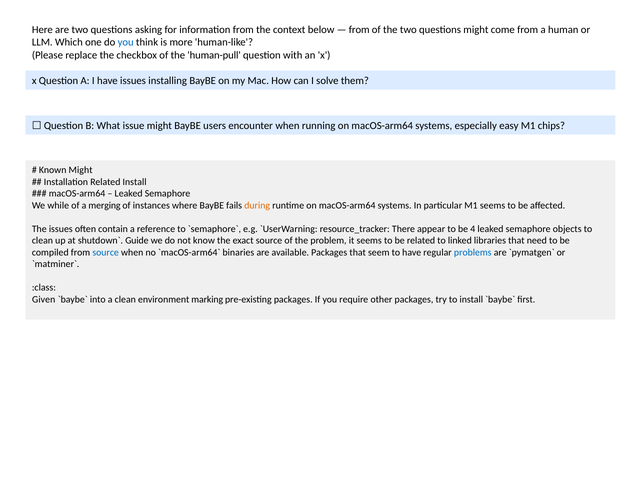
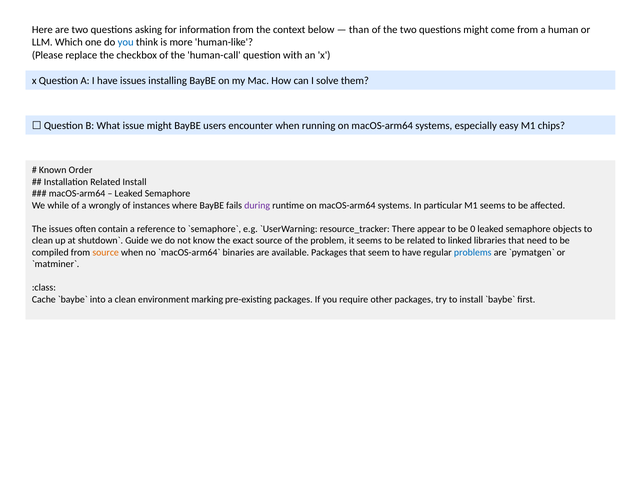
from at (359, 30): from -> than
human-pull: human-pull -> human-call
Known Might: Might -> Order
merging: merging -> wrongly
during colour: orange -> purple
4: 4 -> 0
source at (106, 252) colour: blue -> orange
Given: Given -> Cache
